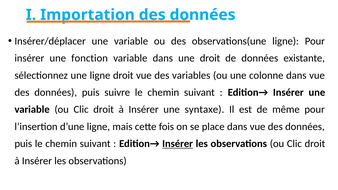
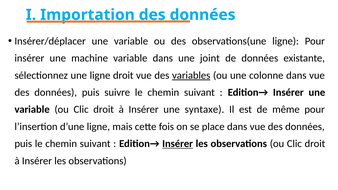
fonction: fonction -> machine
une droit: droit -> joint
variables underline: none -> present
